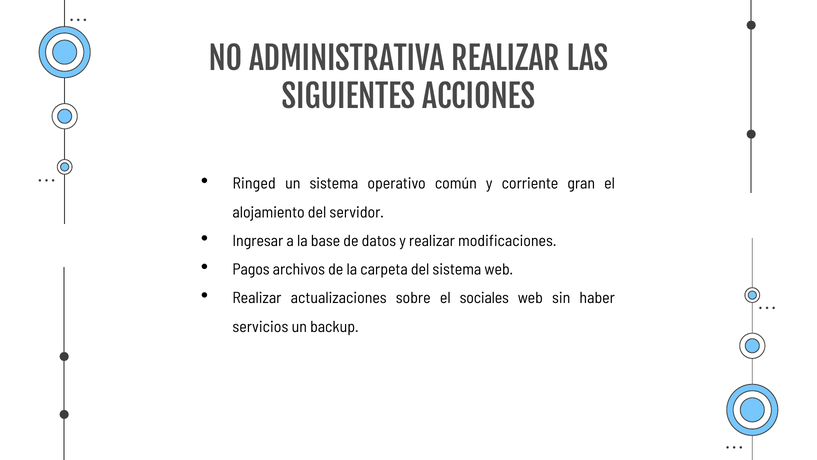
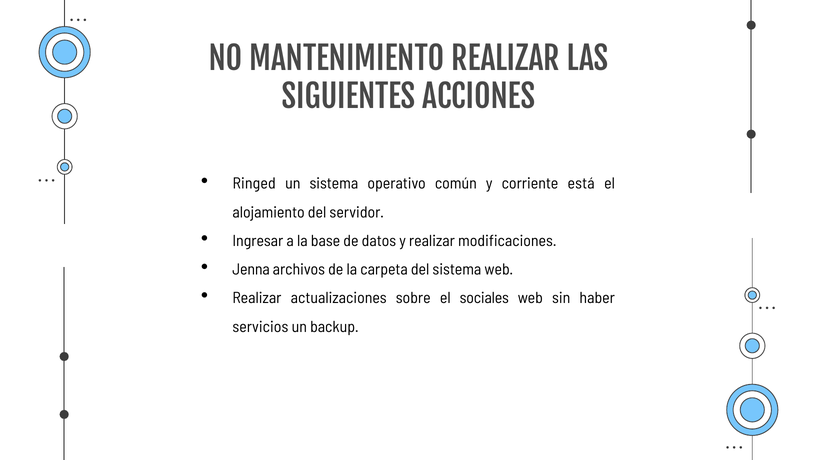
ADMINISTRATIVA: ADMINISTRATIVA -> MANTENIMIENTO
gran: gran -> está
Pagos: Pagos -> Jenna
